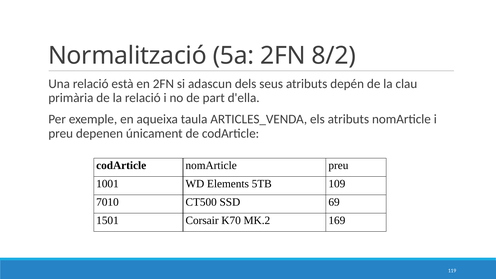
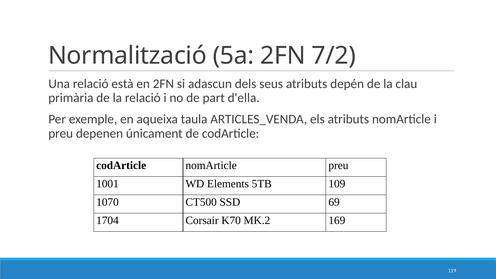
8/2: 8/2 -> 7/2
7010: 7010 -> 1070
1501: 1501 -> 1704
